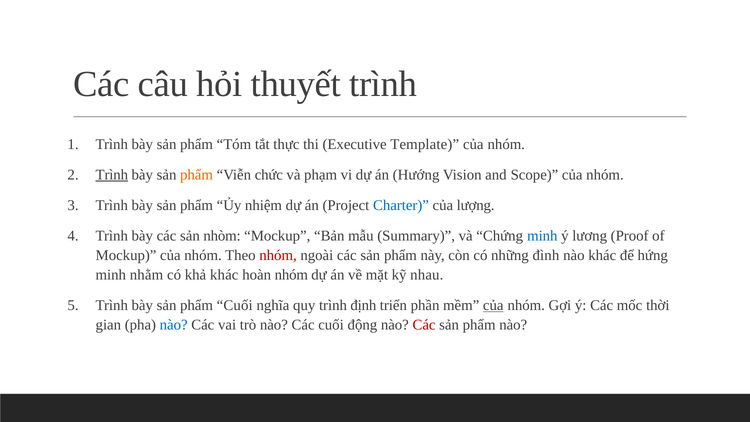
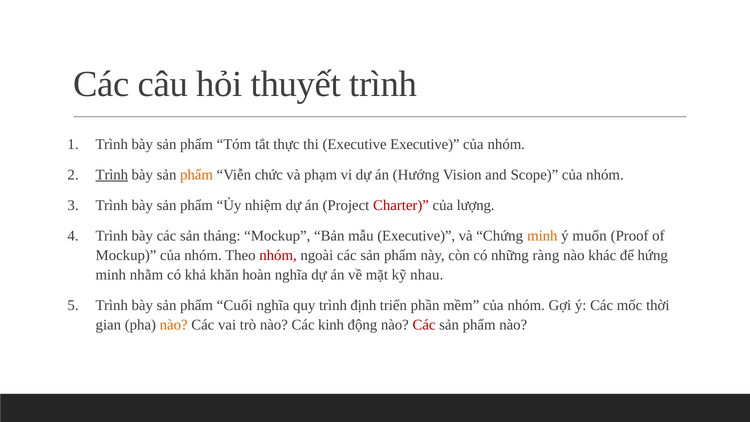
Executive Template: Template -> Executive
Charter colour: blue -> red
nhòm: nhòm -> tháng
mẫu Summary: Summary -> Executive
minh at (542, 236) colour: blue -> orange
lương: lương -> muốn
đình: đình -> ràng
khả khác: khác -> khăn
hoàn nhóm: nhóm -> nghĩa
của at (493, 305) underline: present -> none
nào at (174, 325) colour: blue -> orange
Các cuối: cuối -> kinh
